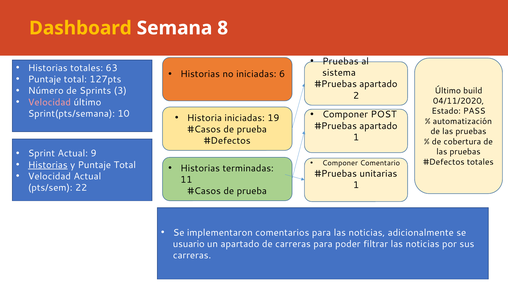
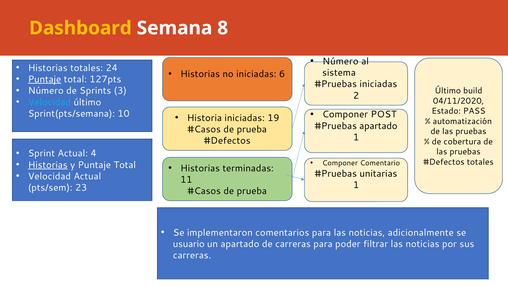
Pruebas at (340, 61): Pruebas -> Número
63: 63 -> 24
Puntaje at (45, 79) underline: none -> present
apartado at (378, 84): apartado -> iniciadas
Velocidad at (49, 102) colour: pink -> light blue
9: 9 -> 4
22: 22 -> 23
